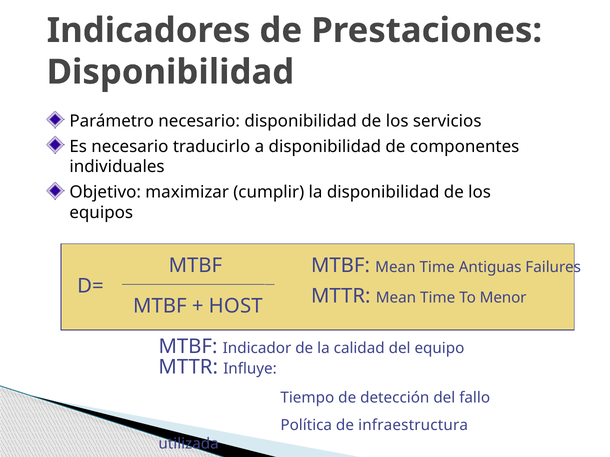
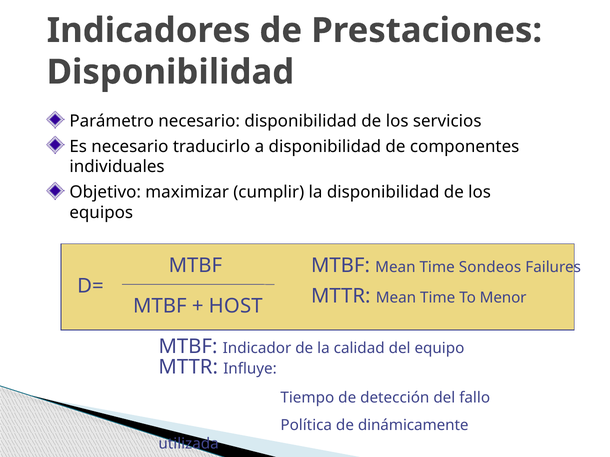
Antiguas: Antiguas -> Sondeos
infraestructura: infraestructura -> dinámicamente
